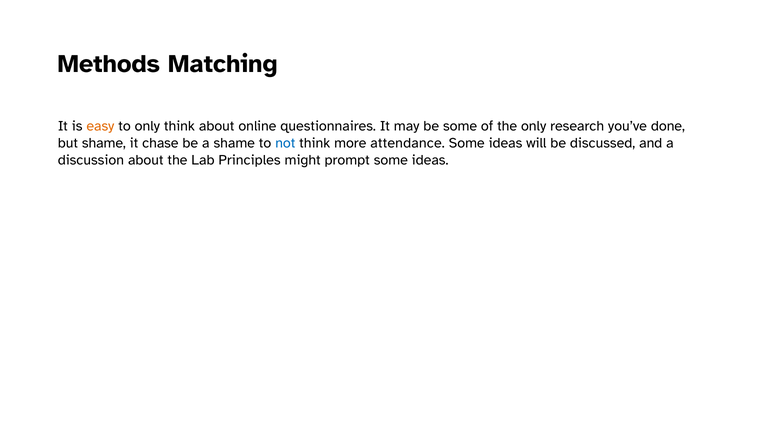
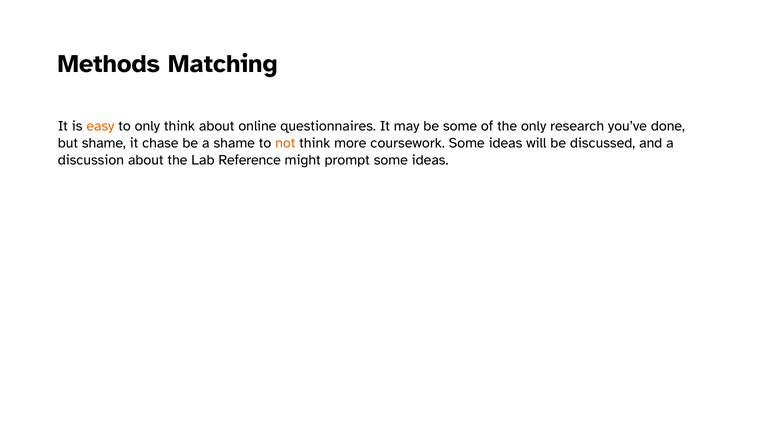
not colour: blue -> orange
attendance: attendance -> coursework
Principles: Principles -> Reference
